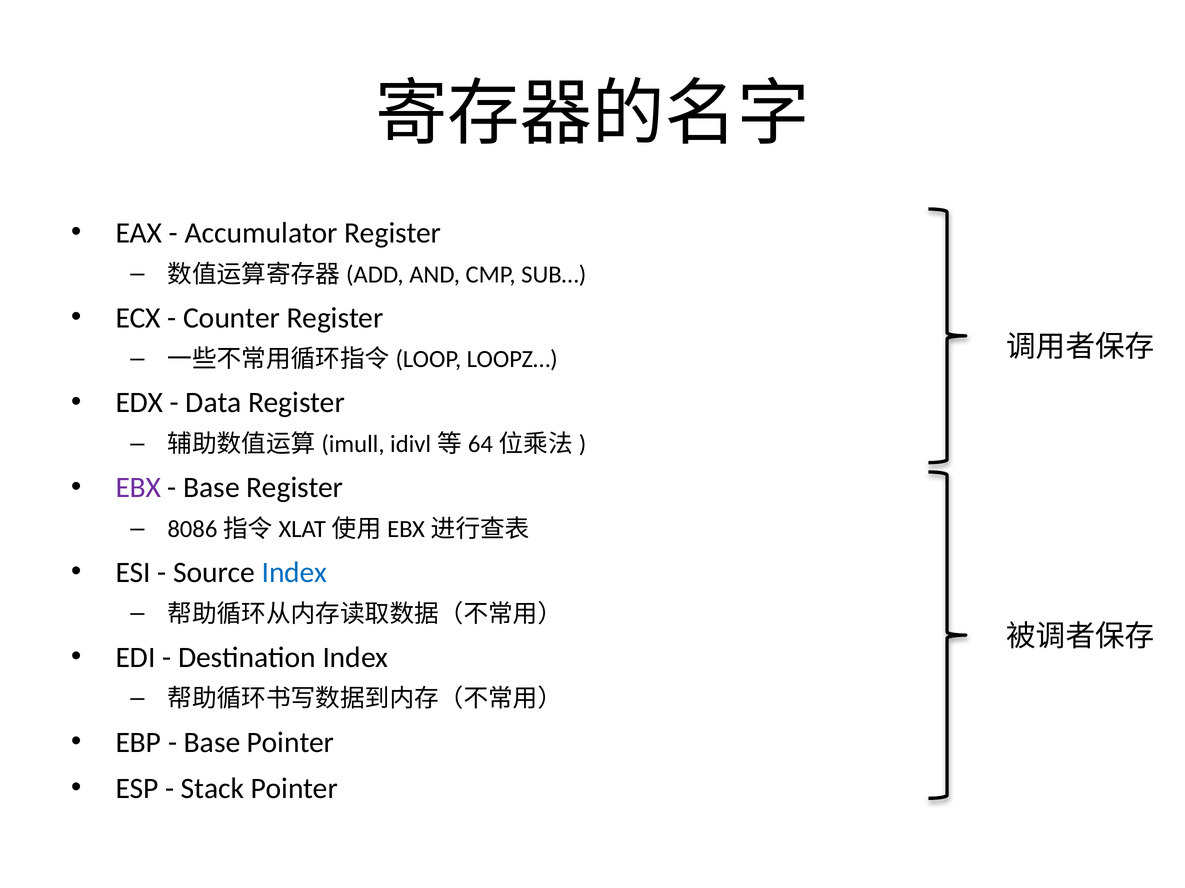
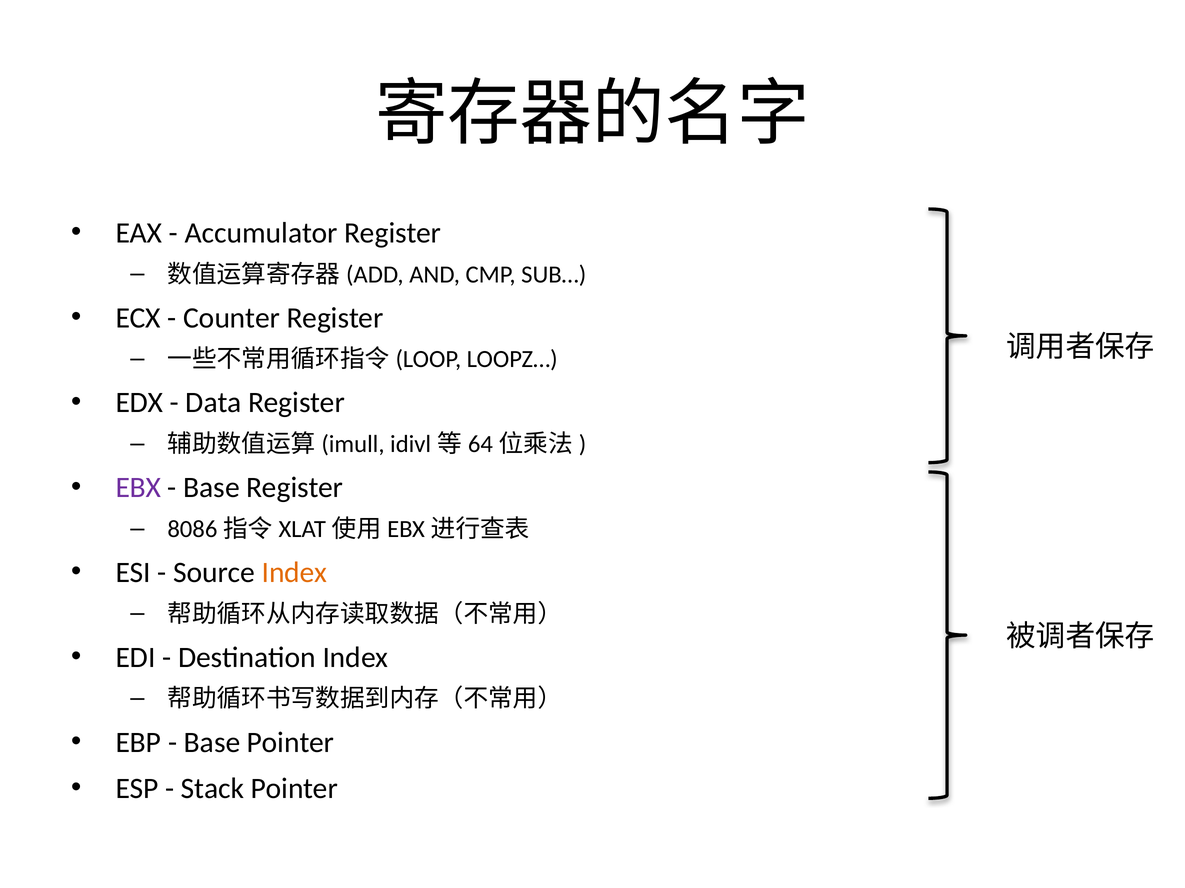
Index at (294, 573) colour: blue -> orange
